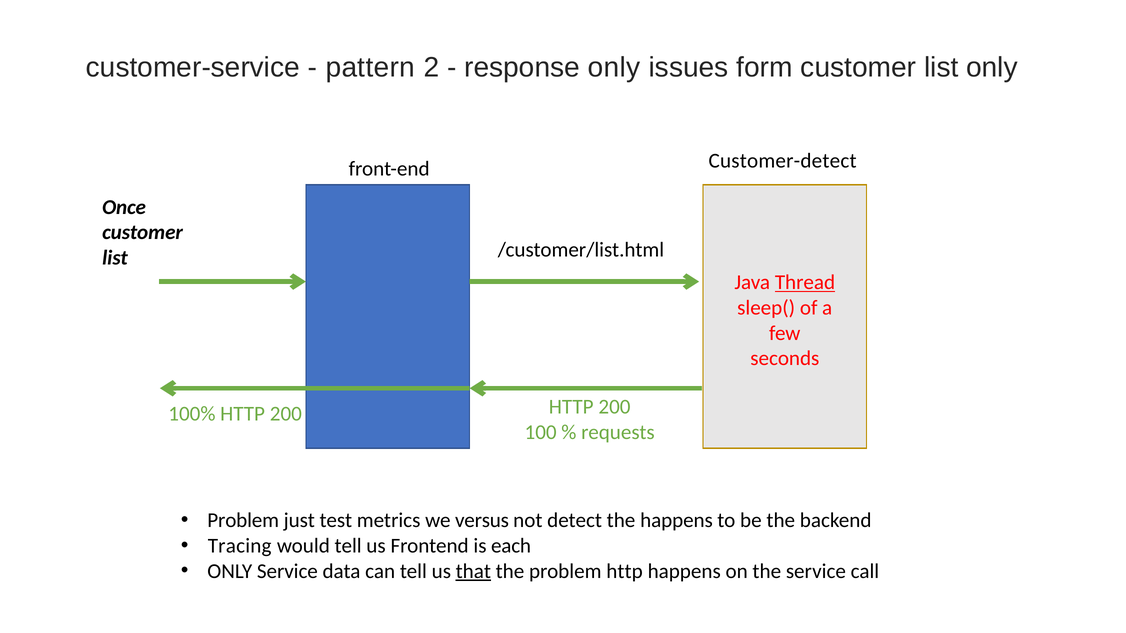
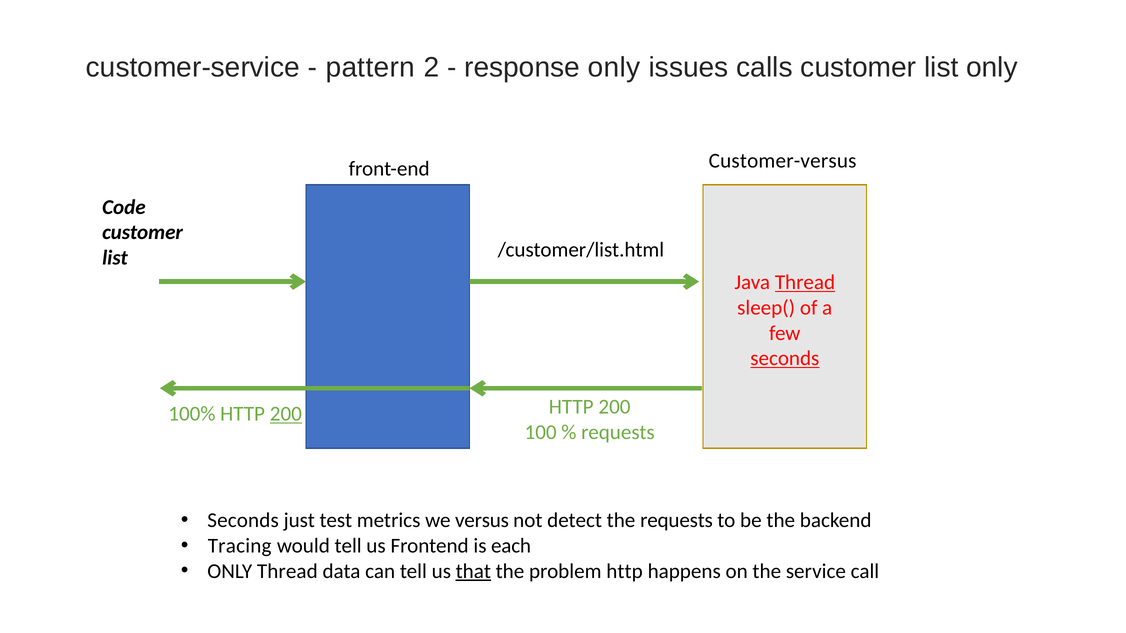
form: form -> calls
Customer-detect: Customer-detect -> Customer-versus
Once: Once -> Code
seconds at (785, 359) underline: none -> present
200 at (286, 414) underline: none -> present
Problem at (243, 521): Problem -> Seconds
the happens: happens -> requests
ONLY Service: Service -> Thread
